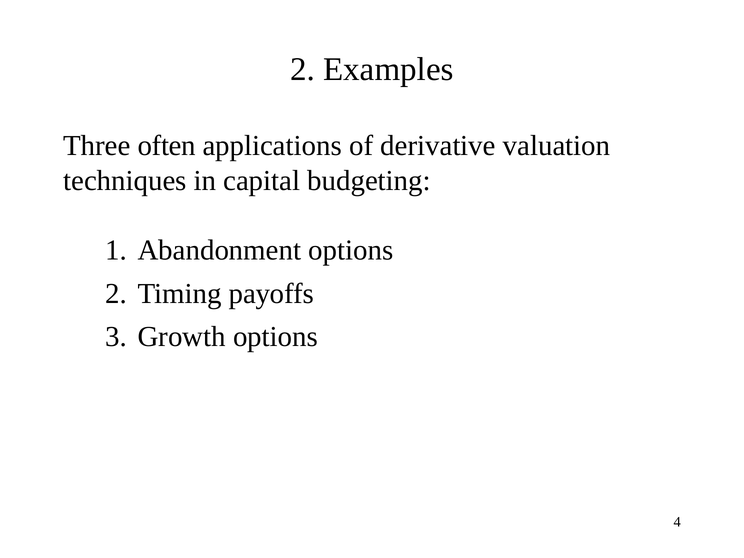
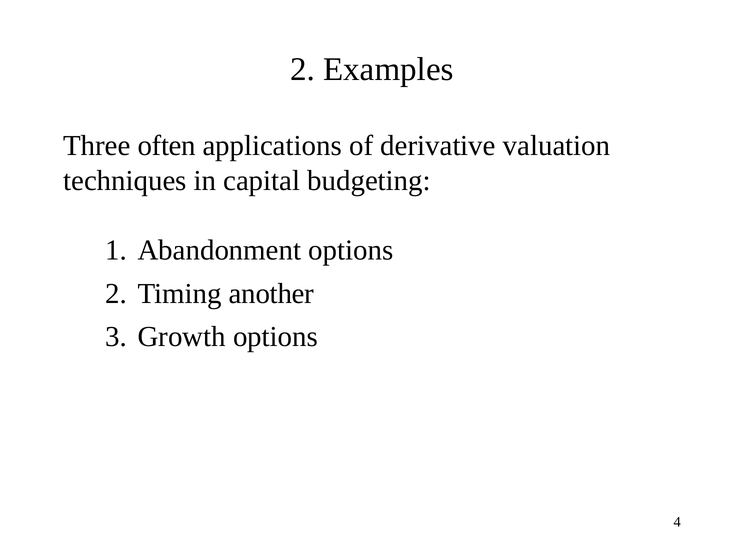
payoffs: payoffs -> another
